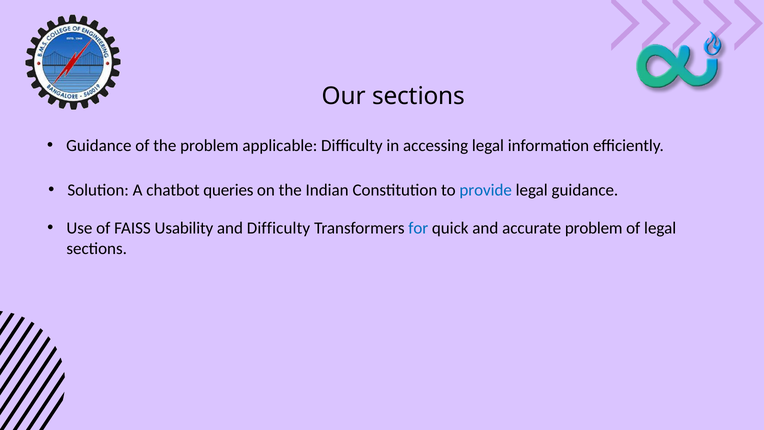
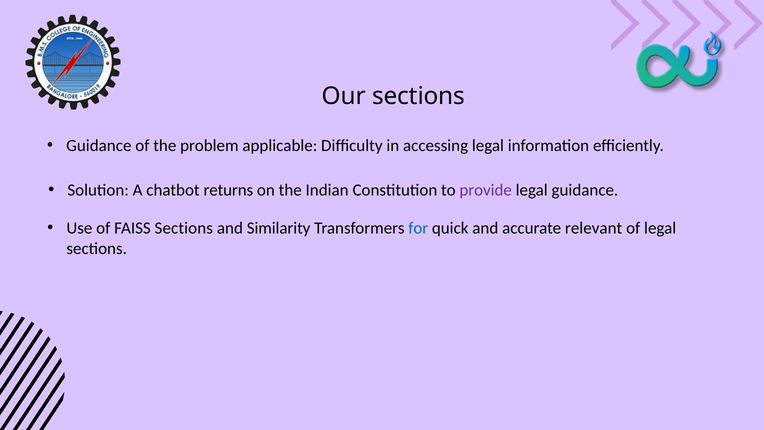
queries: queries -> returns
provide colour: blue -> purple
FAISS Usability: Usability -> Sections
and Difficulty: Difficulty -> Similarity
accurate problem: problem -> relevant
